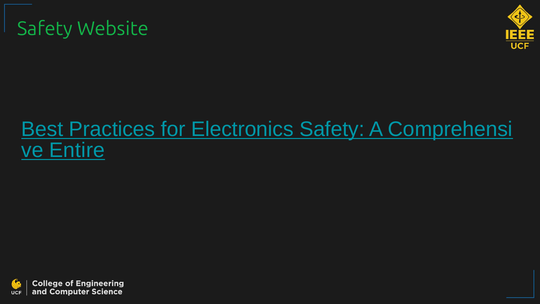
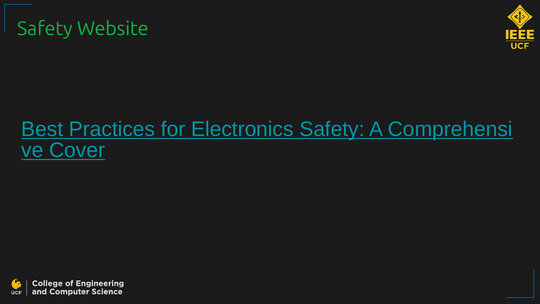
Entire: Entire -> Cover
